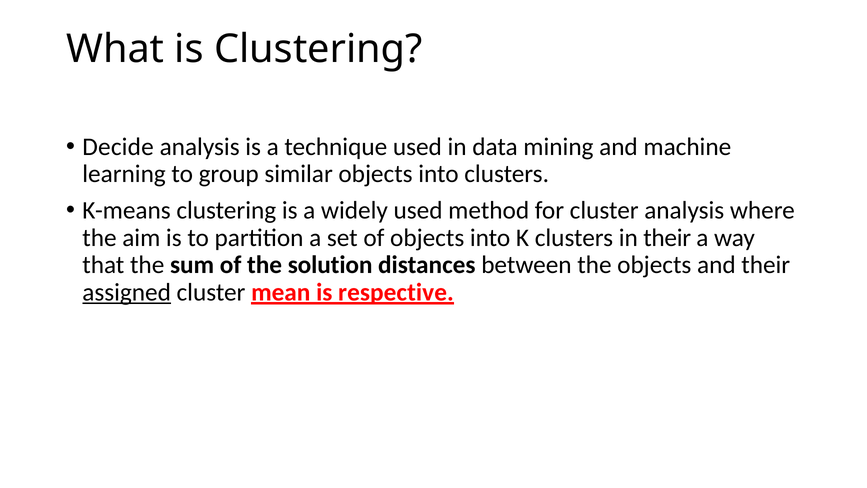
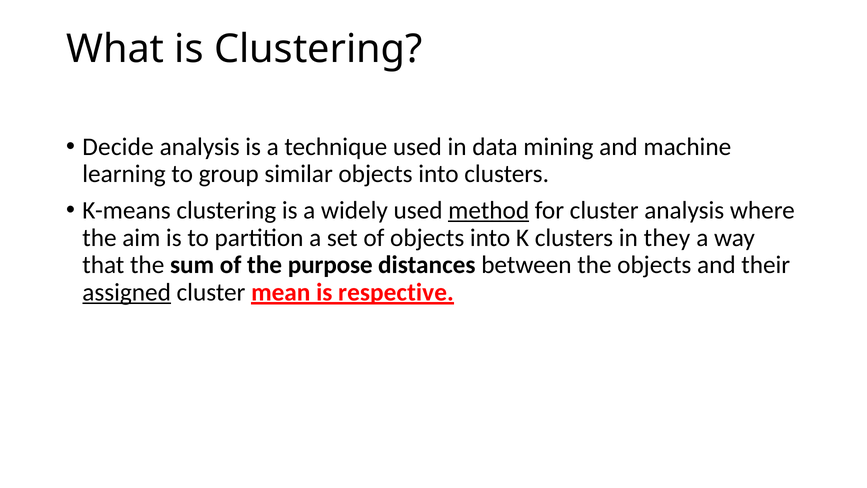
method underline: none -> present
in their: their -> they
solution: solution -> purpose
